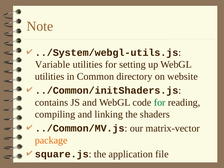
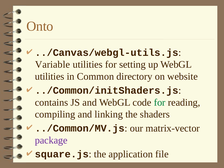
Note: Note -> Onto
../System/webgl-utils.js: ../System/webgl-utils.js -> ../Canvas/webgl-utils.js
package colour: orange -> purple
